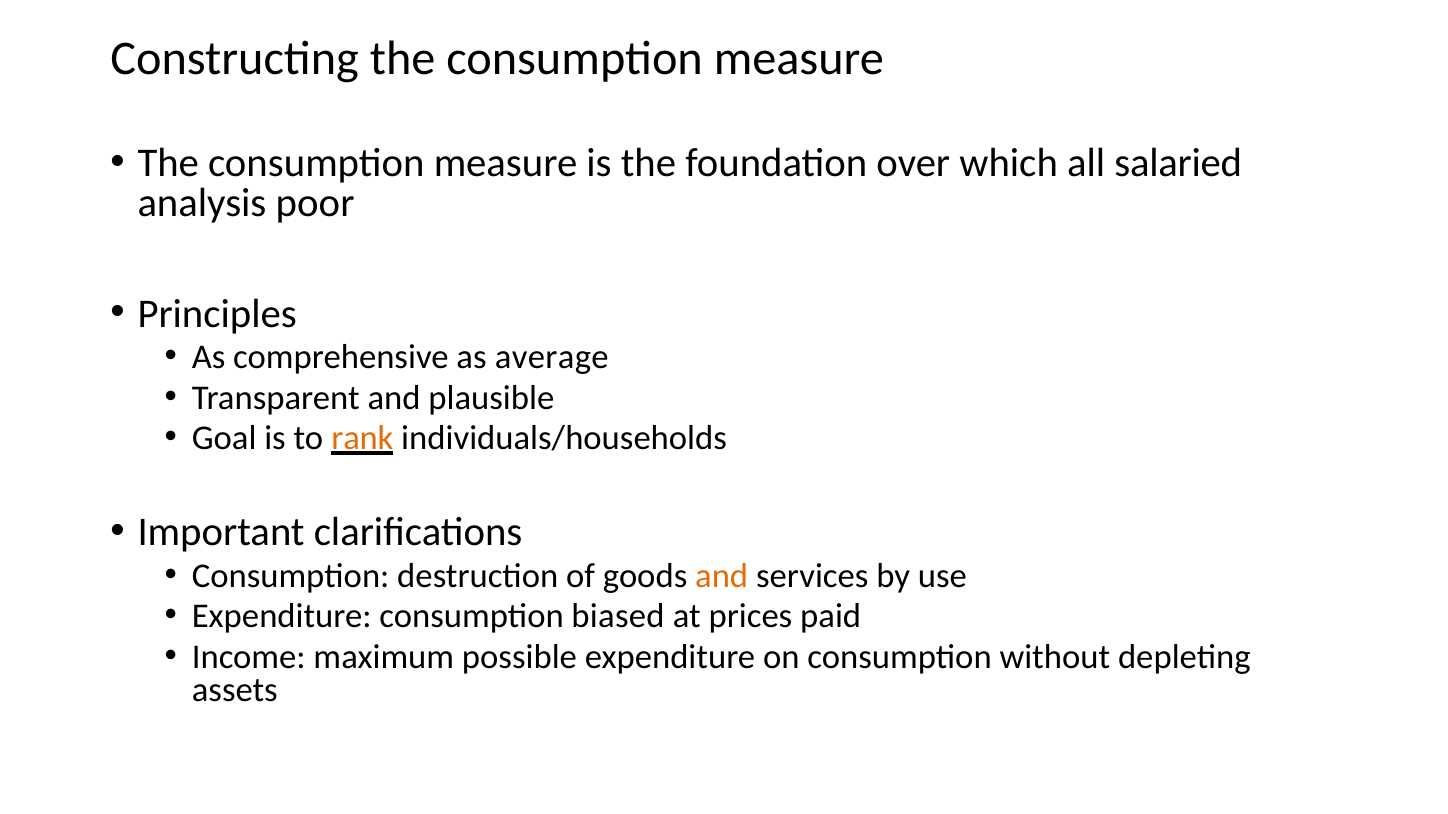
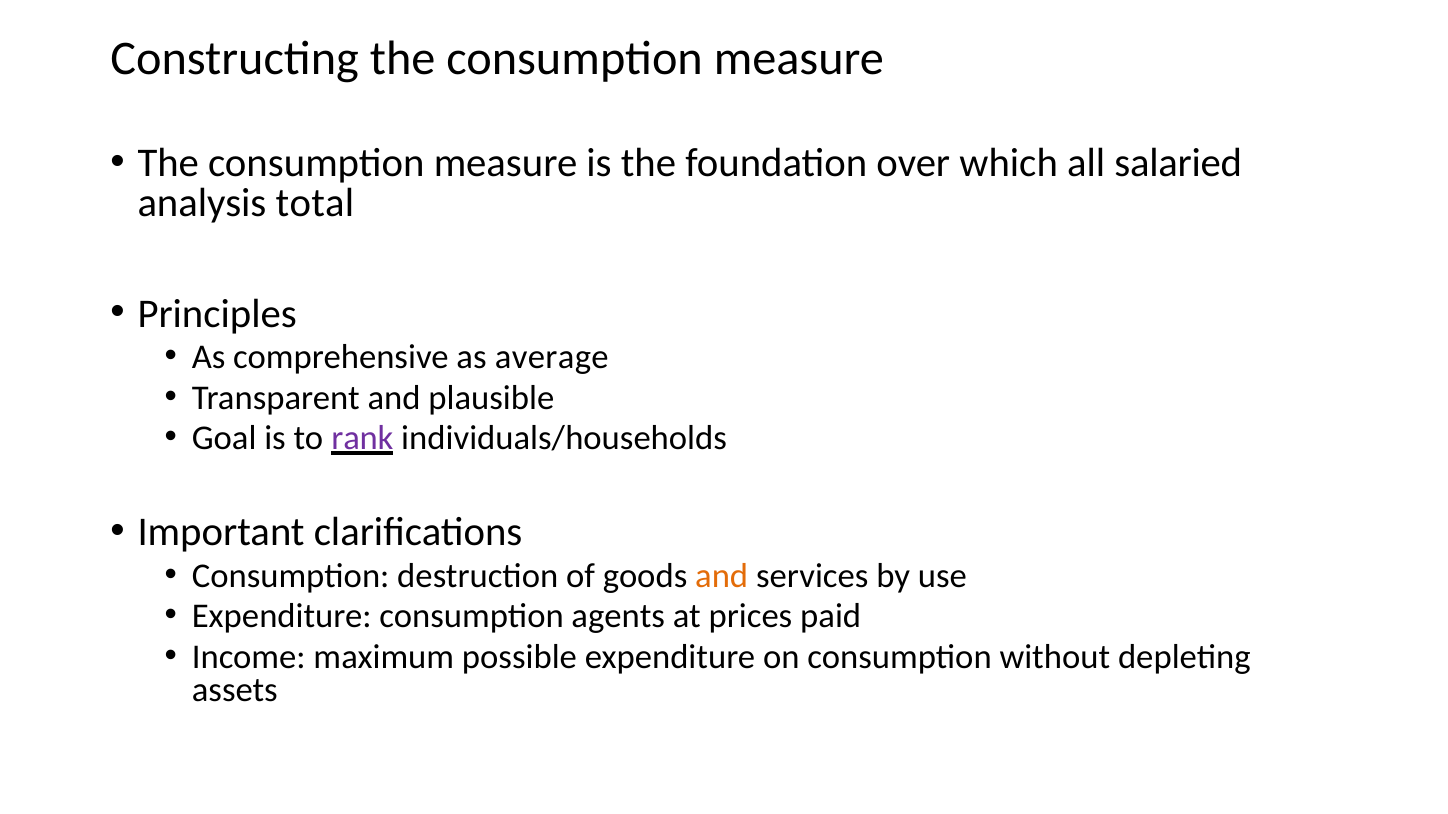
poor: poor -> total
rank colour: orange -> purple
biased: biased -> agents
